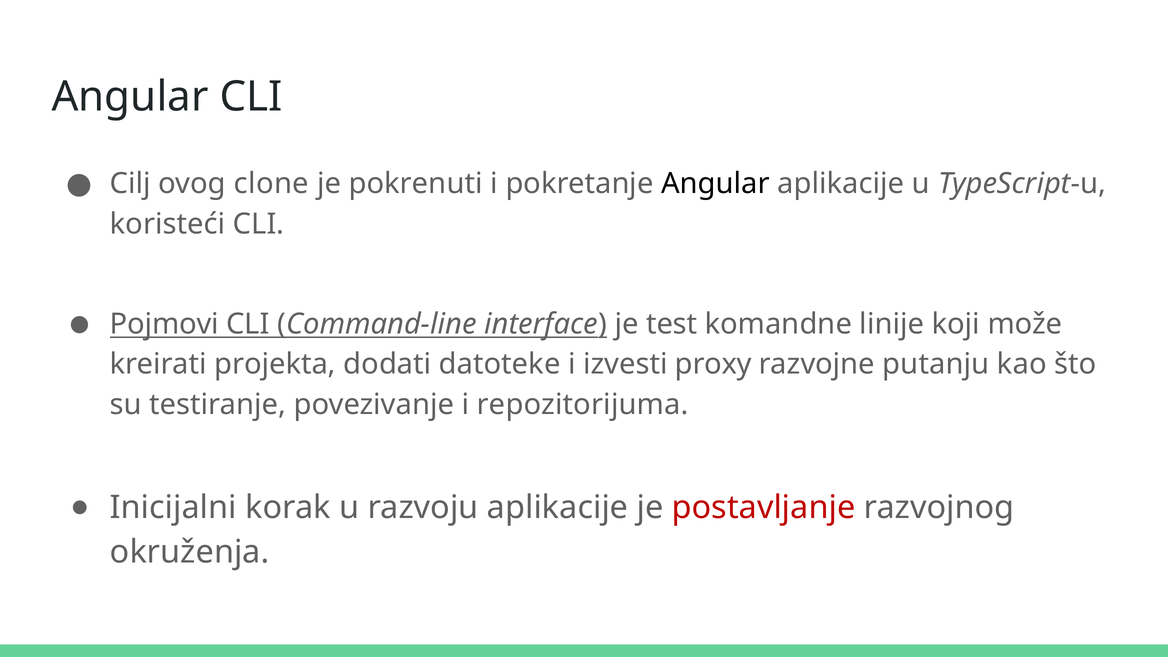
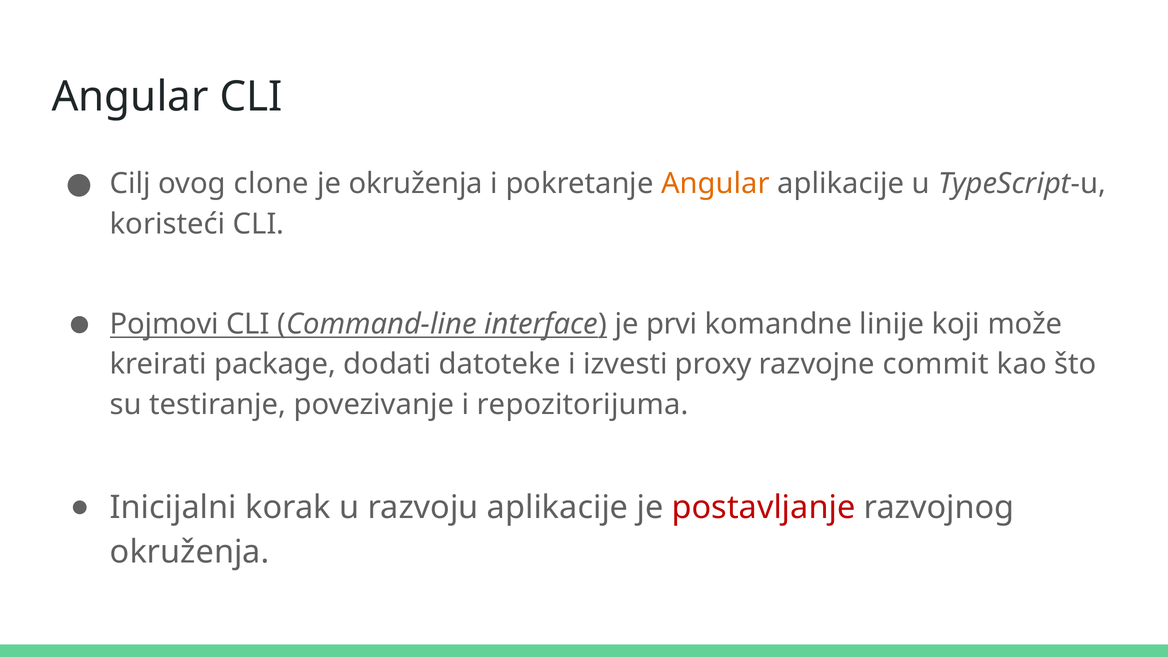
je pokrenuti: pokrenuti -> okruženja
Angular at (715, 184) colour: black -> orange
test: test -> prvi
projekta: projekta -> package
putanju: putanju -> commit
